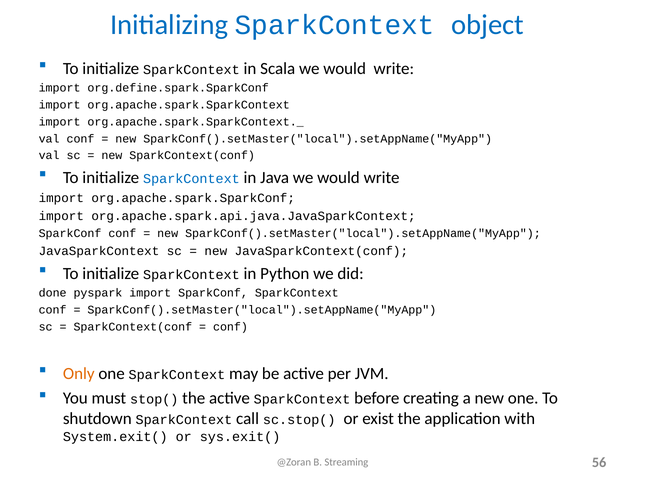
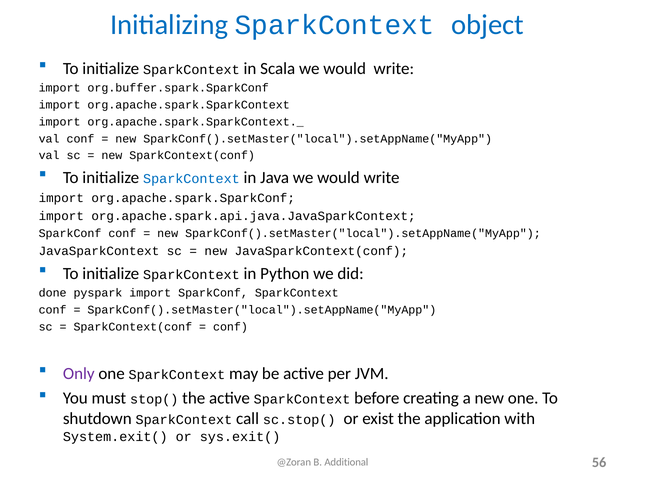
org.define.spark.SparkConf: org.define.spark.SparkConf -> org.buffer.spark.SparkConf
Only colour: orange -> purple
Streaming: Streaming -> Additional
